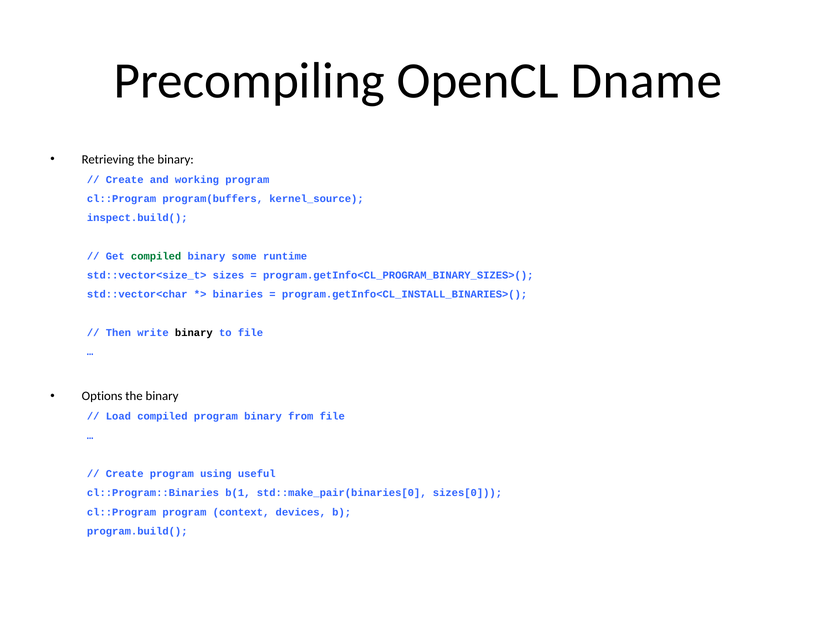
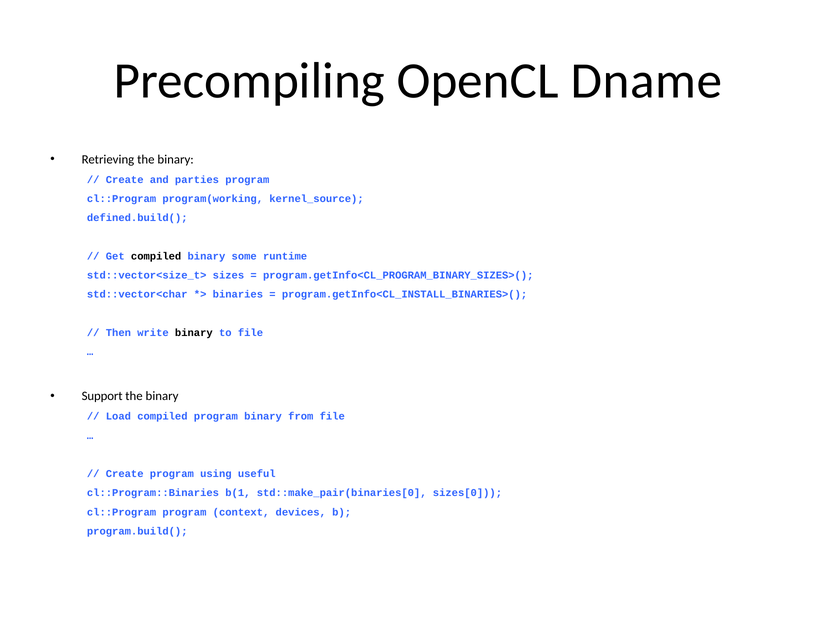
working: working -> parties
program(buffers: program(buffers -> program(working
inspect.build(: inspect.build( -> defined.build(
compiled at (156, 256) colour: green -> black
Options: Options -> Support
